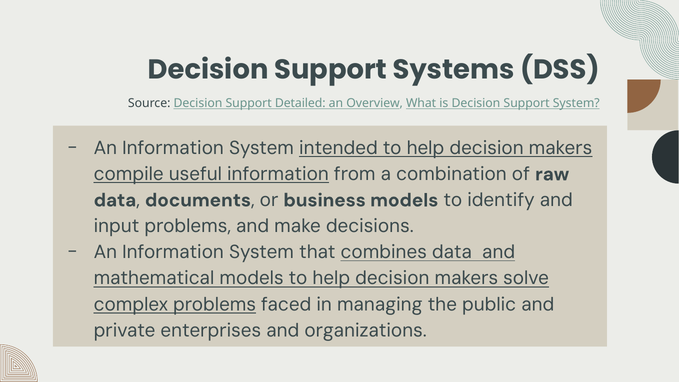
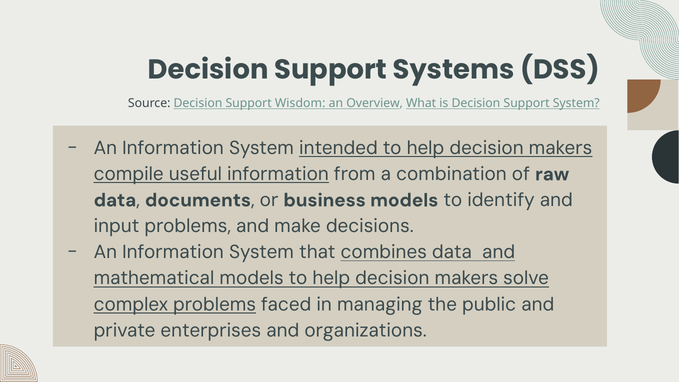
Detailed: Detailed -> Wisdom
